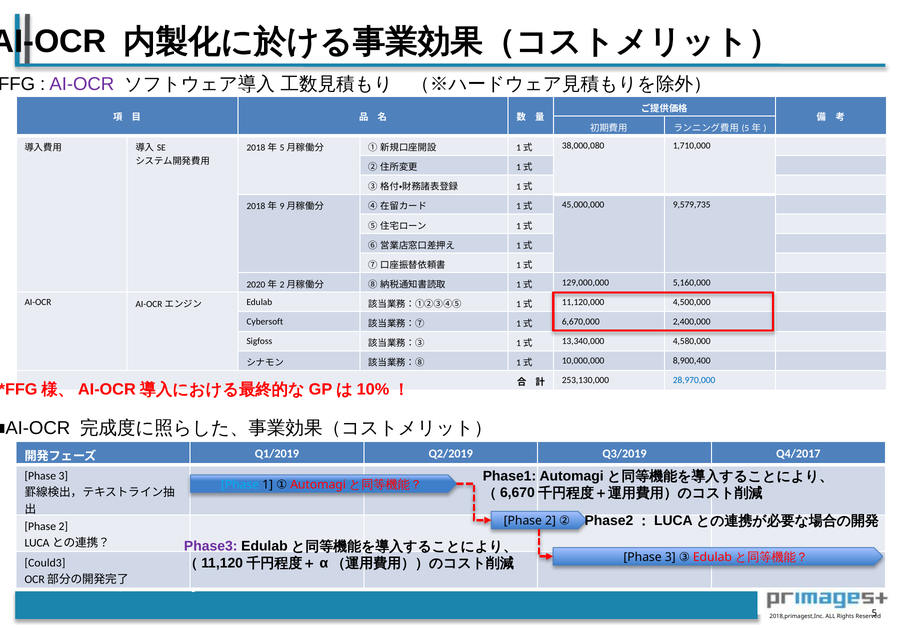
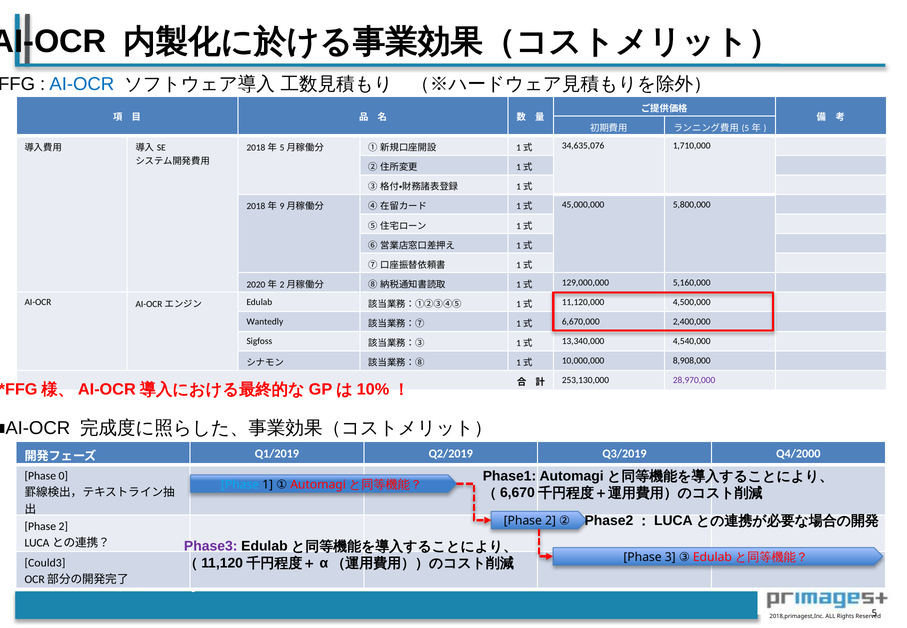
AI-OCR at (82, 84) colour: purple -> blue
38,000,080: 38,000,080 -> 34,635,076
9,579,735: 9,579,735 -> 5,800,000
Cybersoft: Cybersoft -> Wantedly
4,580,000: 4,580,000 -> 4,540,000
8,900,400: 8,900,400 -> 8,908,000
28,970,000 colour: blue -> purple
Q4/2017: Q4/2017 -> Q4/2000
3 at (63, 476): 3 -> 0
